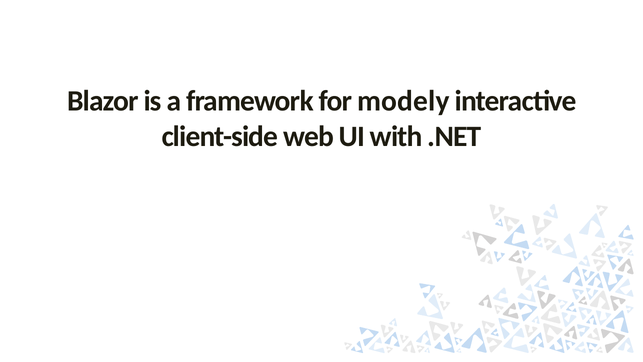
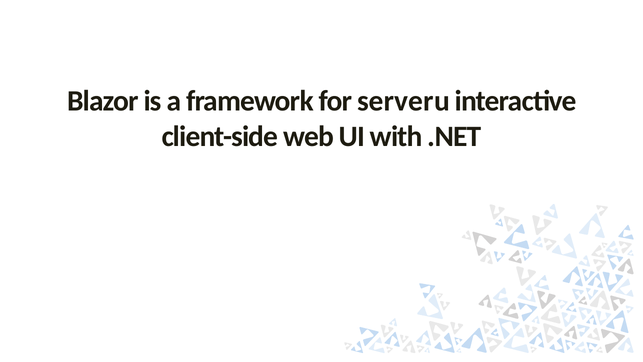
modely: modely -> serveru
